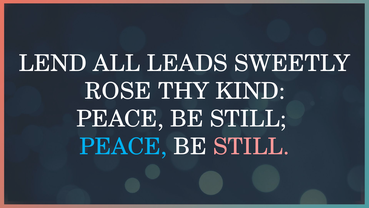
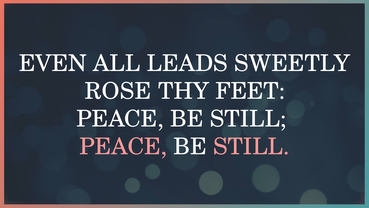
LEND: LEND -> EVEN
KIND: KIND -> FEET
PEACE at (123, 146) colour: light blue -> pink
